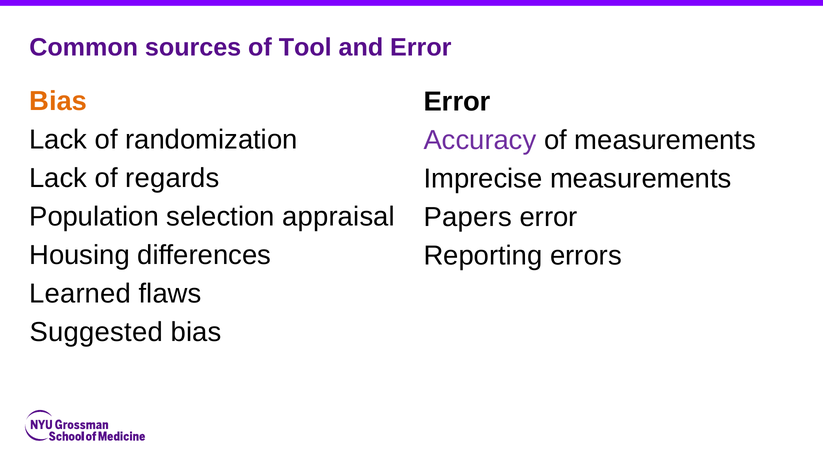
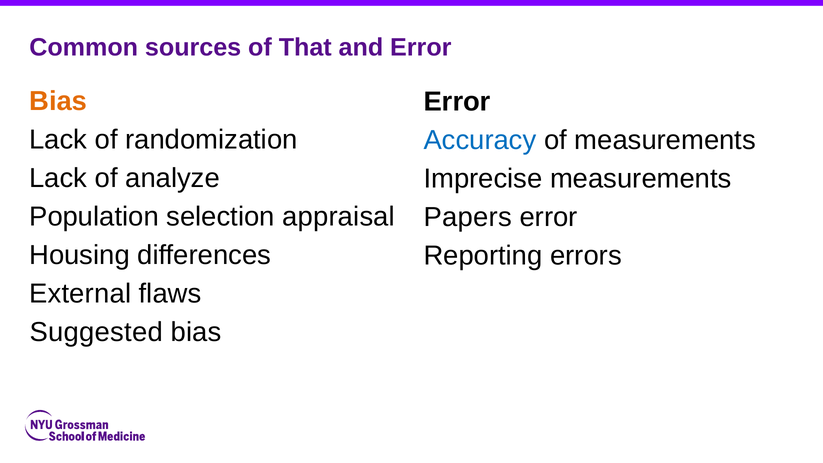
Tool: Tool -> That
Accuracy colour: purple -> blue
regards: regards -> analyze
Learned: Learned -> External
